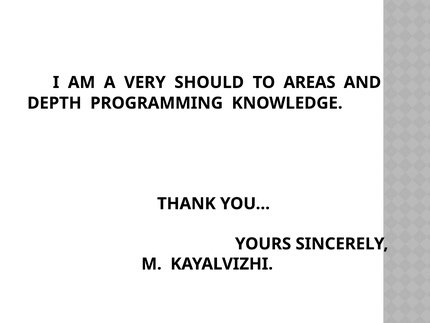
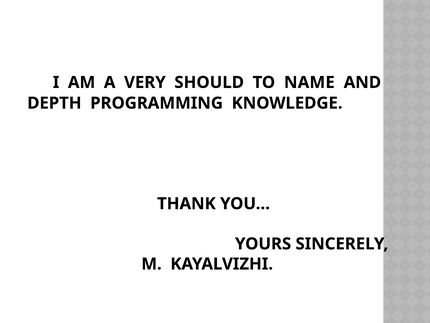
AREAS: AREAS -> NAME
